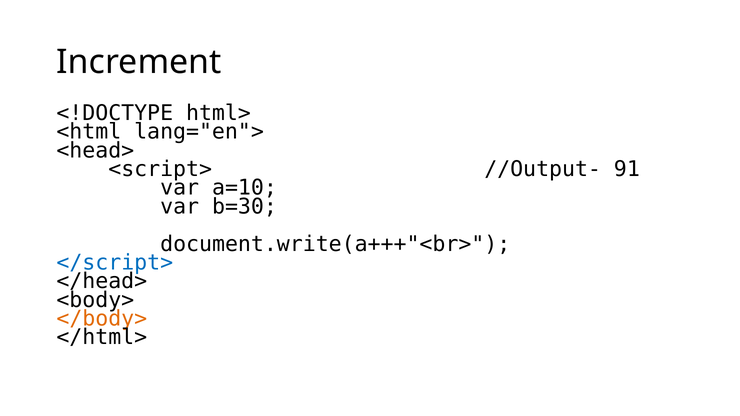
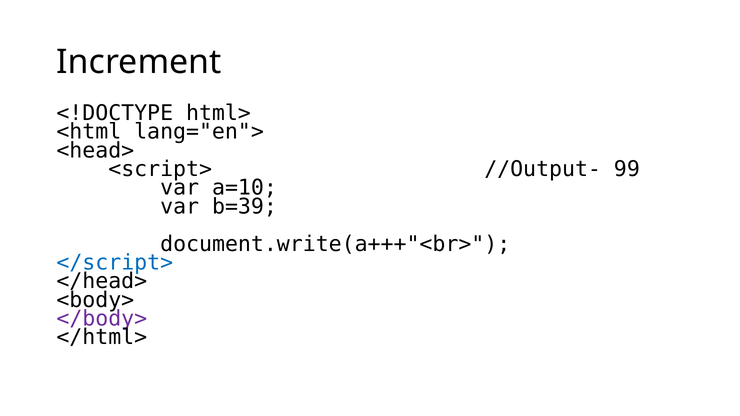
91: 91 -> 99
b=30: b=30 -> b=39
</body> colour: orange -> purple
